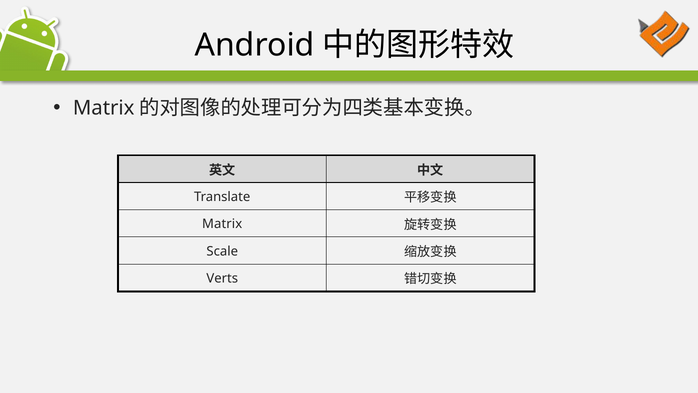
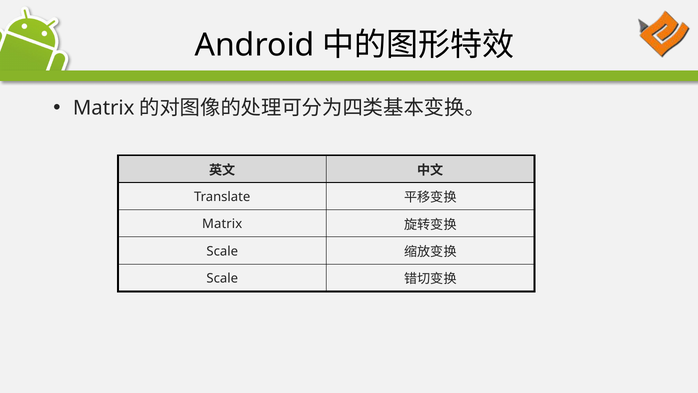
Verts at (222, 278): Verts -> Scale
